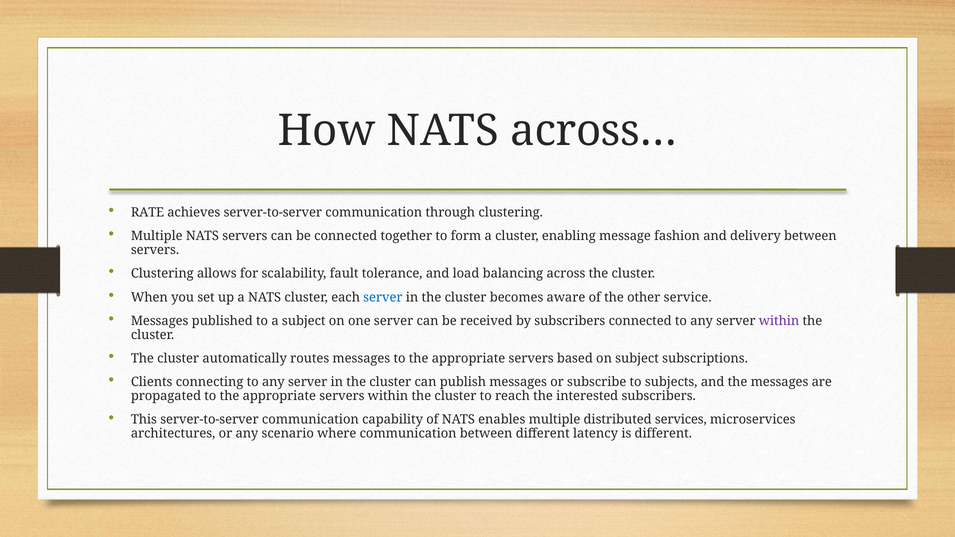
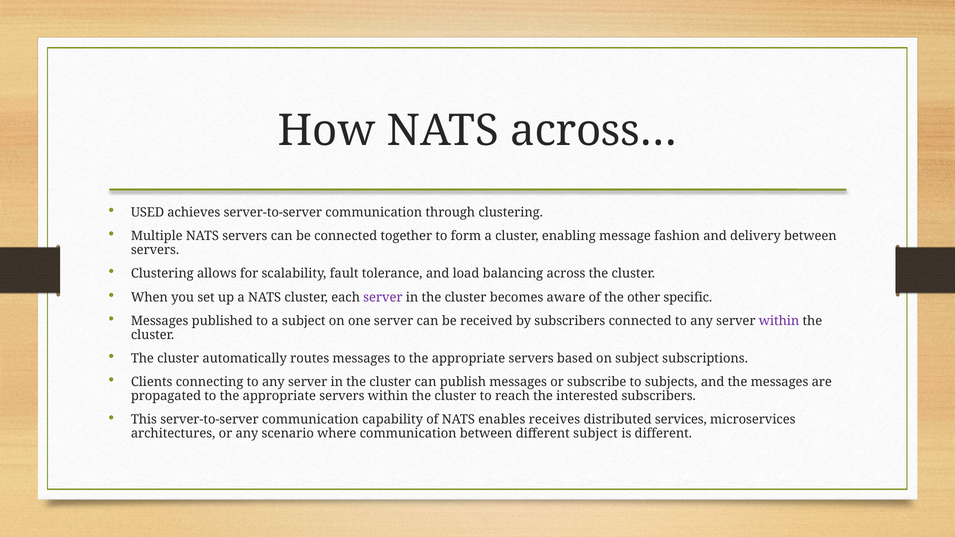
RATE: RATE -> USED
server at (383, 297) colour: blue -> purple
service: service -> specific
enables multiple: multiple -> receives
different latency: latency -> subject
